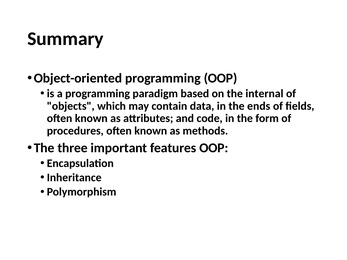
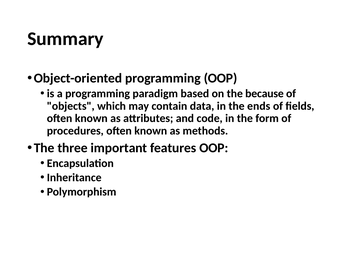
internal: internal -> because
